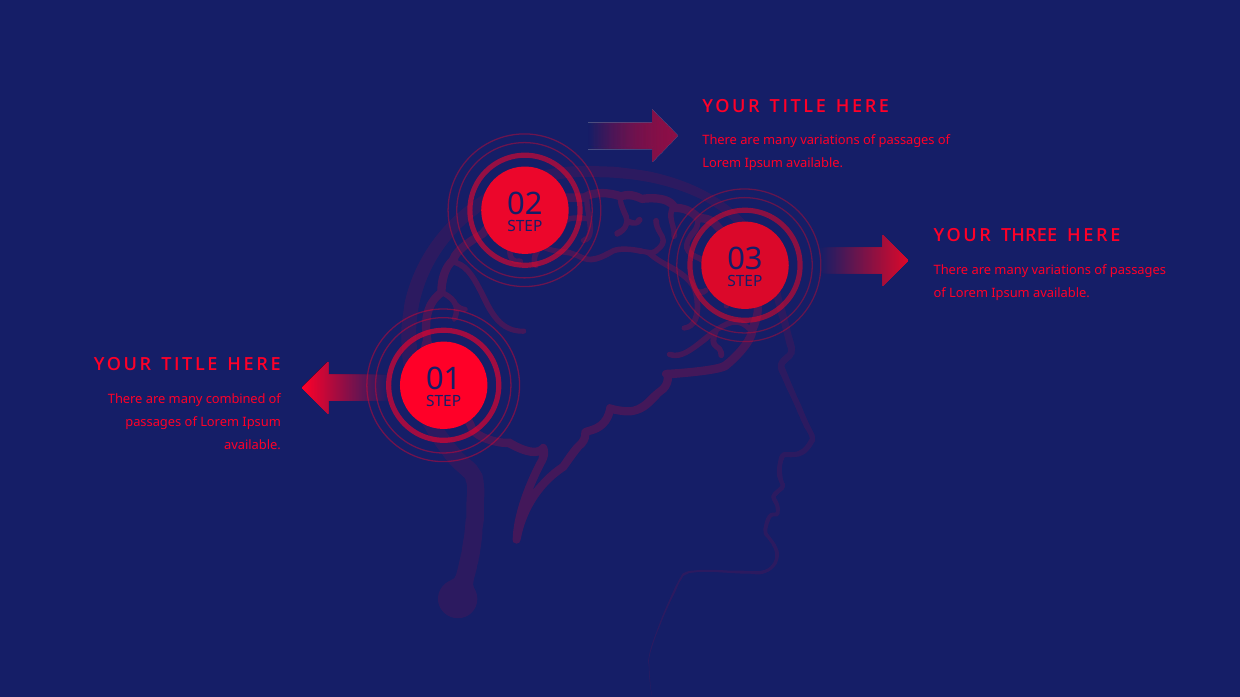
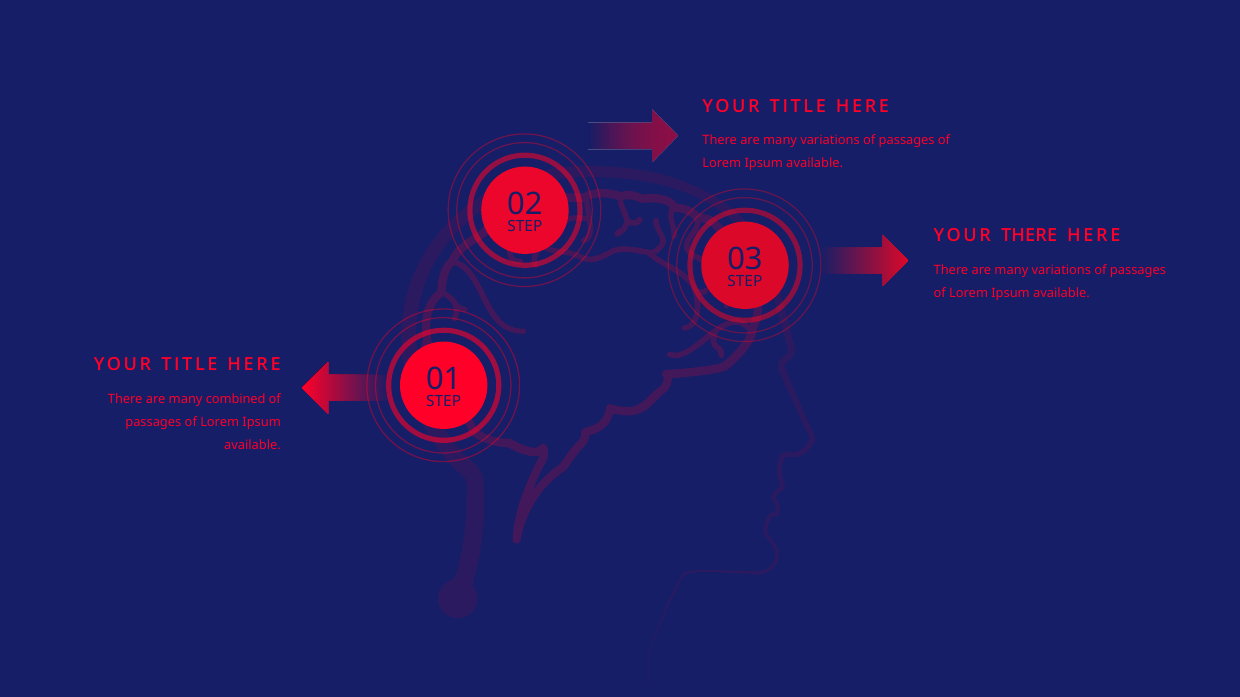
YOUR THREE: THREE -> THERE
